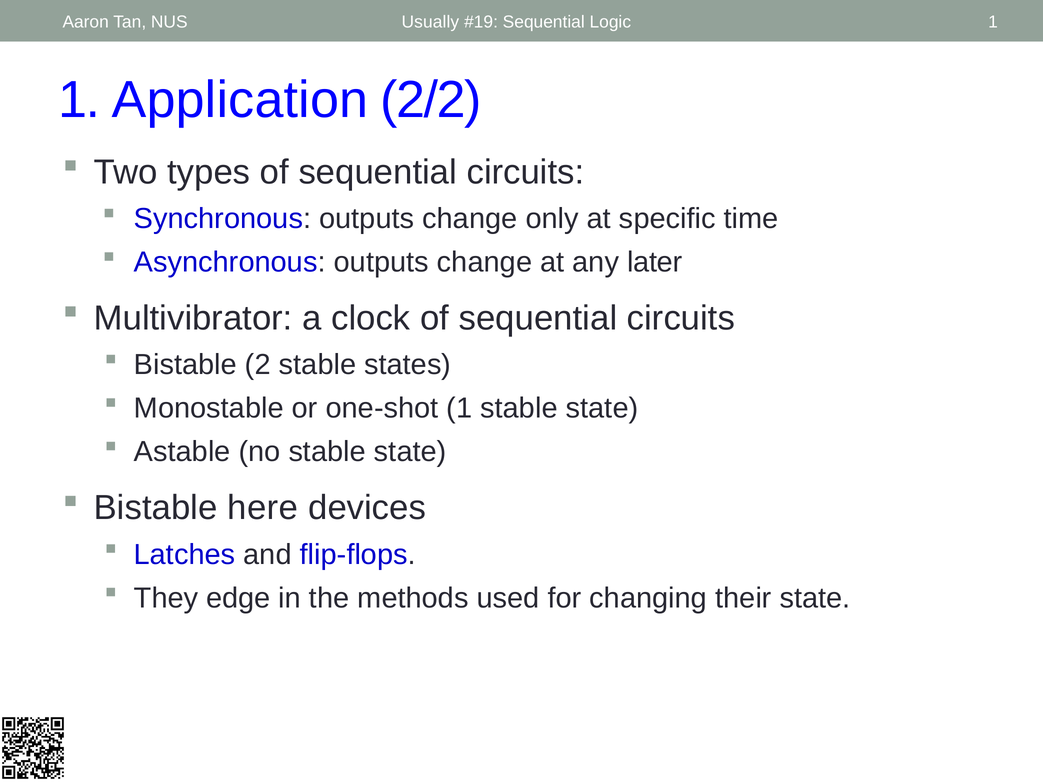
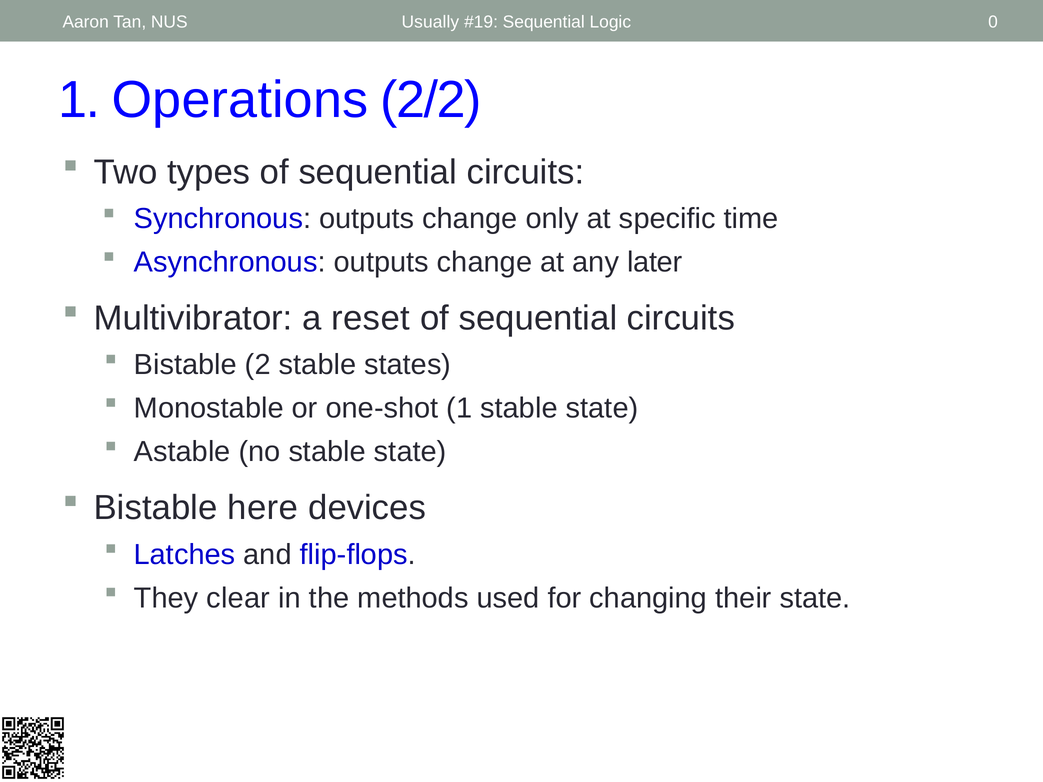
Logic 1: 1 -> 0
Application: Application -> Operations
clock: clock -> reset
edge: edge -> clear
